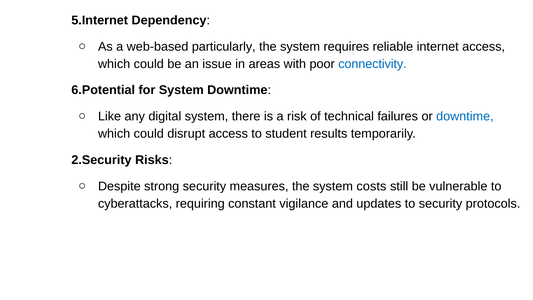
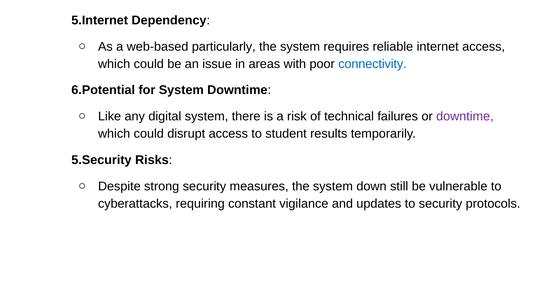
downtime at (465, 116) colour: blue -> purple
2.Security: 2.Security -> 5.Security
costs: costs -> down
